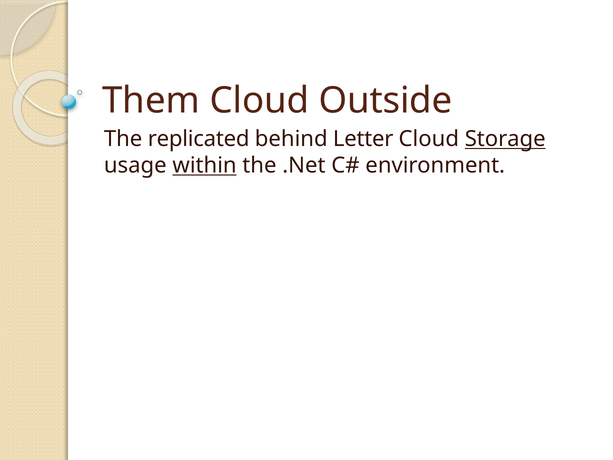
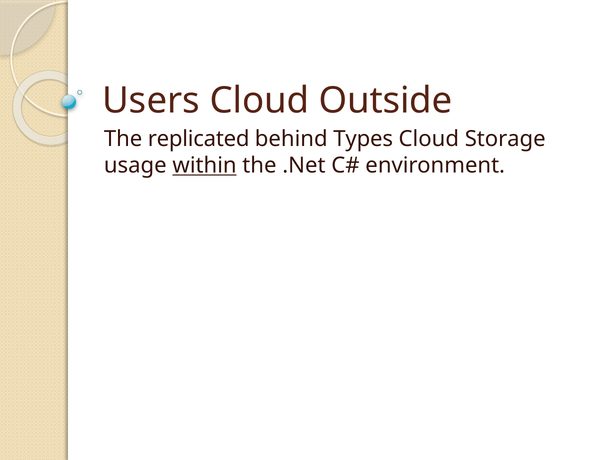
Them: Them -> Users
Letter: Letter -> Types
Storage underline: present -> none
